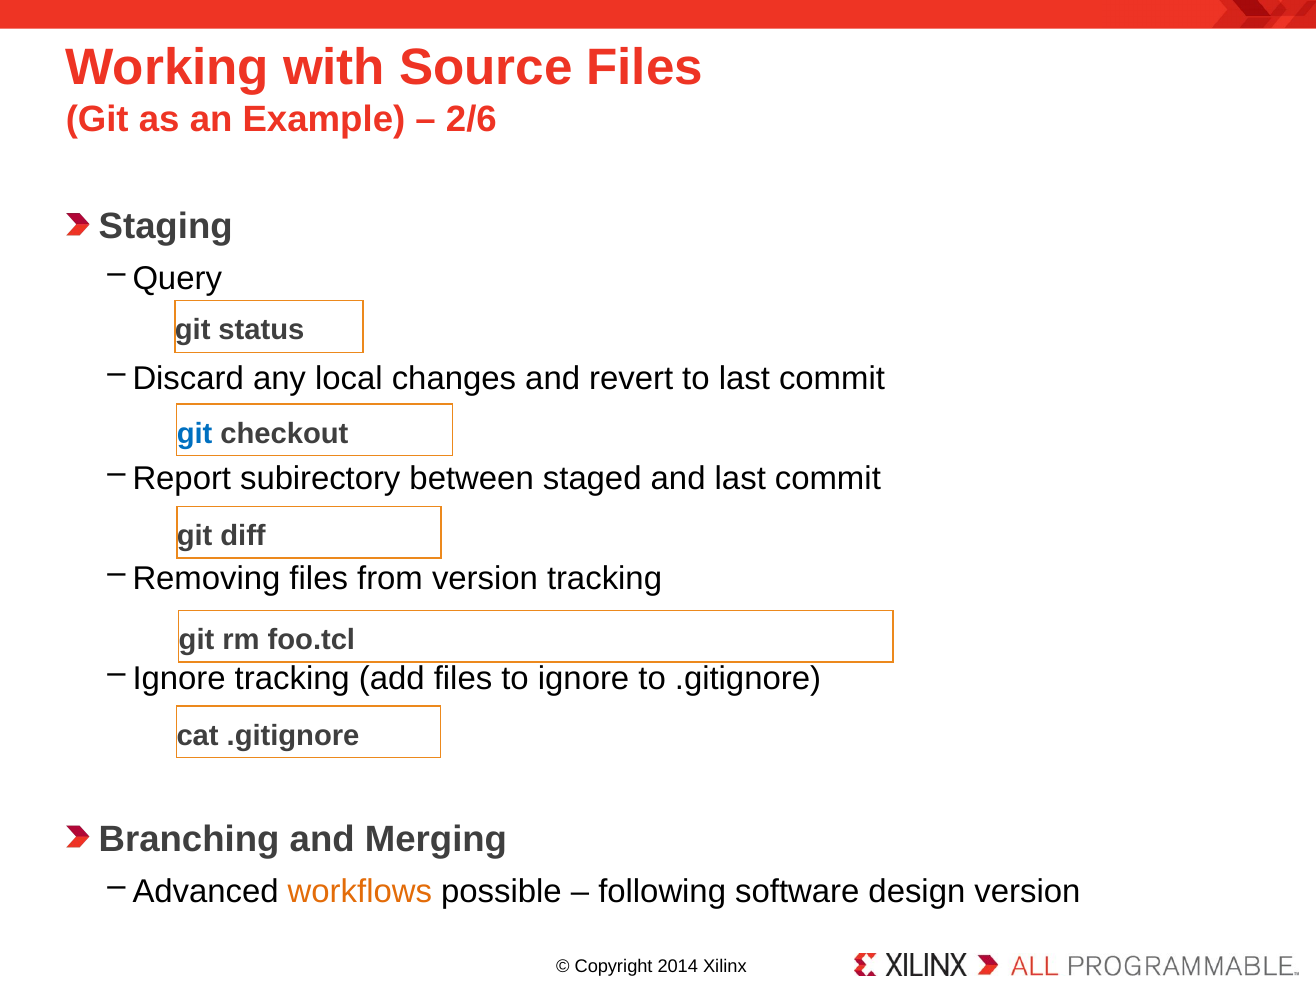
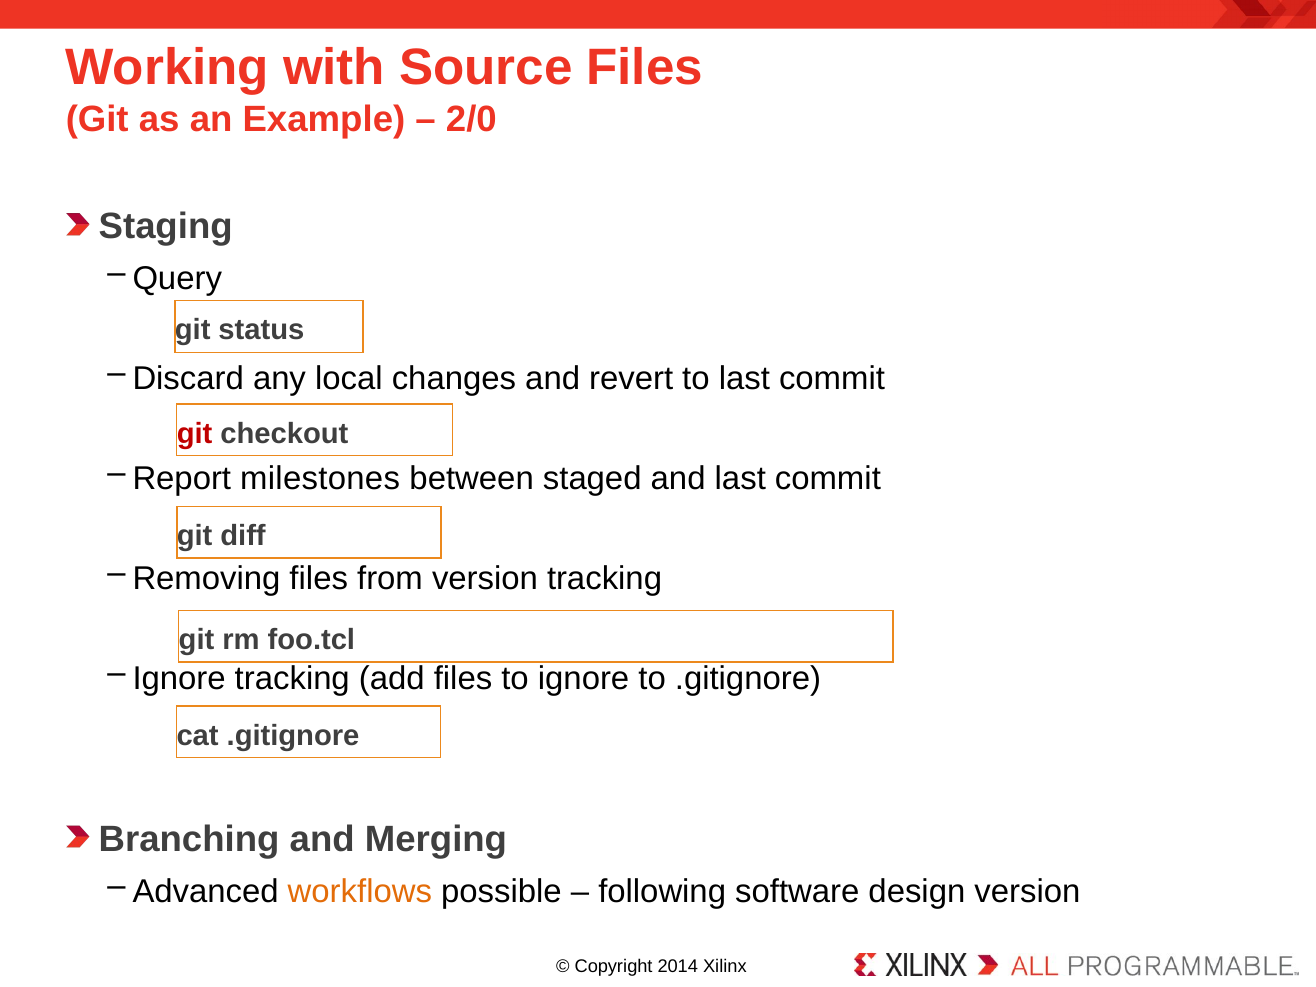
2/6: 2/6 -> 2/0
git at (195, 434) colour: blue -> red
subirectory: subirectory -> milestones
